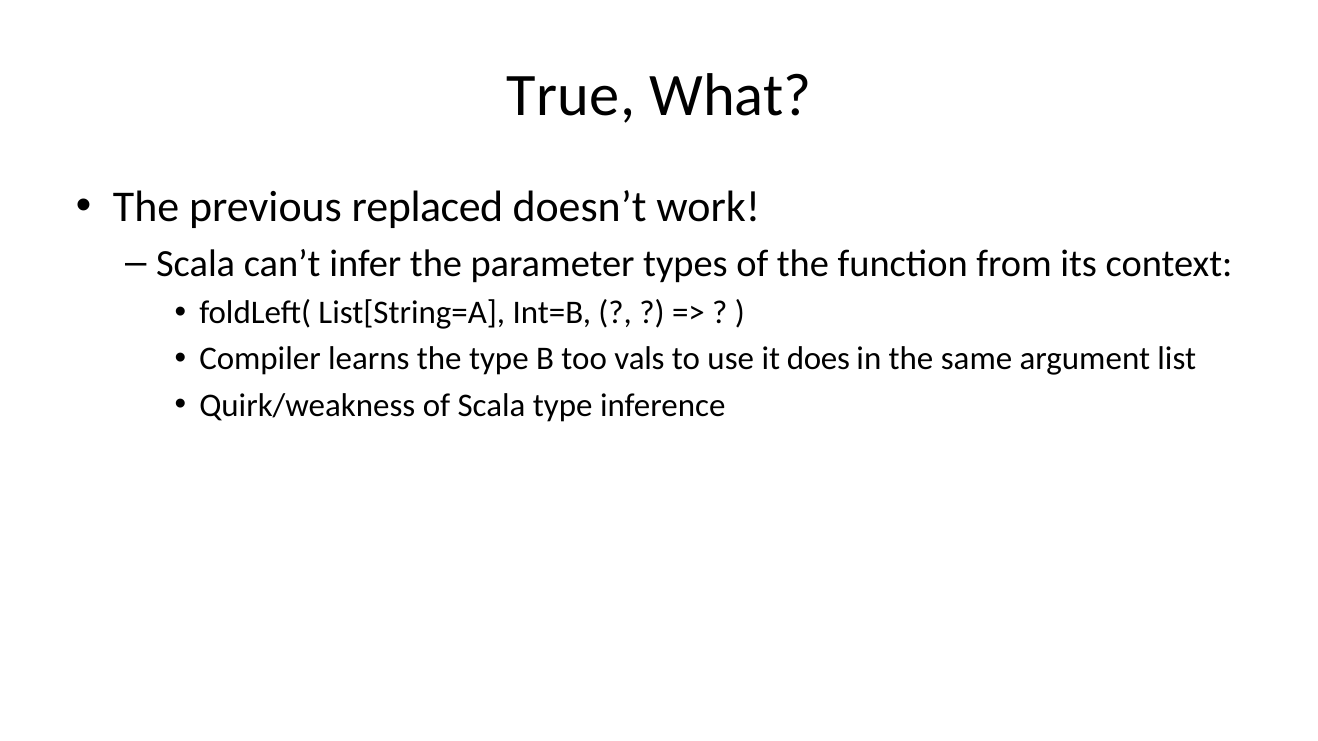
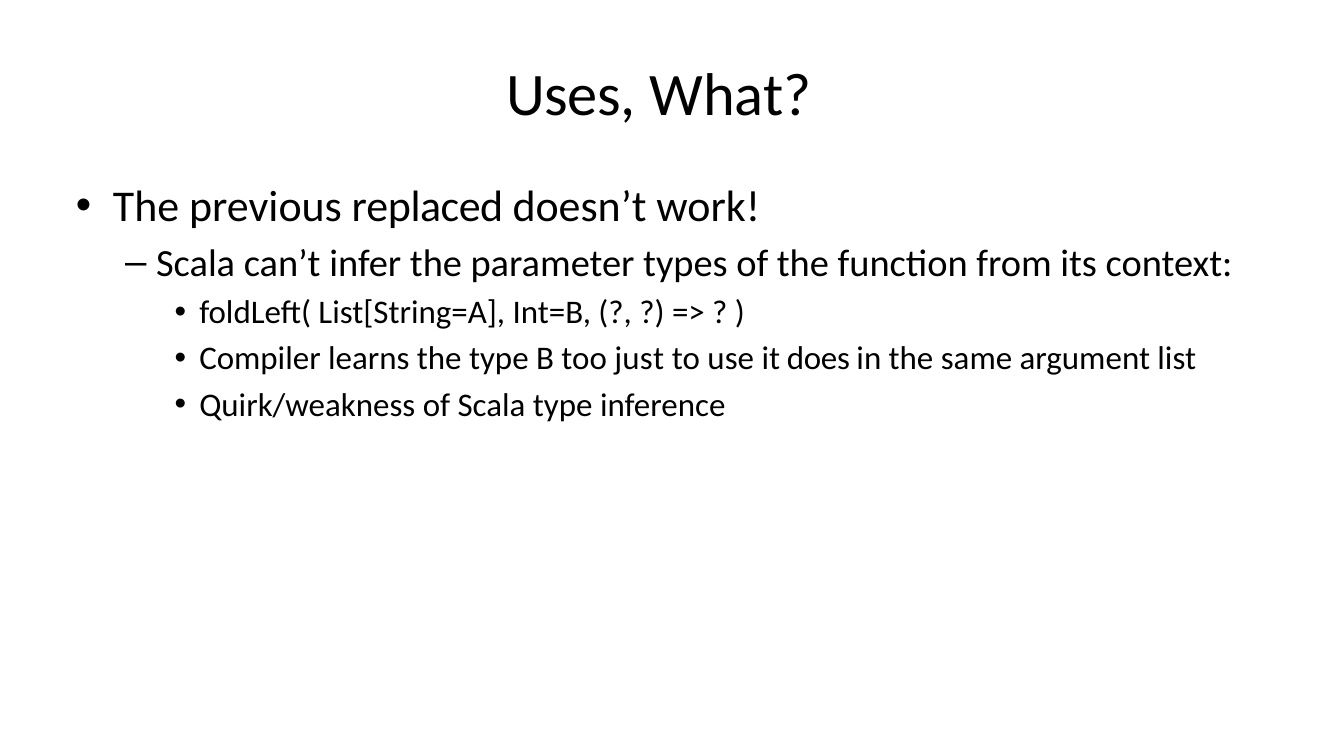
True: True -> Uses
vals: vals -> just
